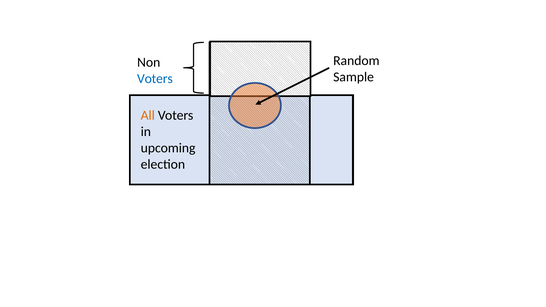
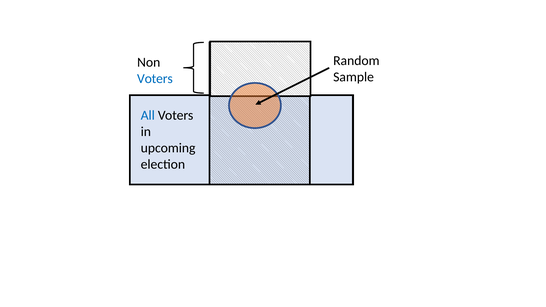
All colour: orange -> blue
